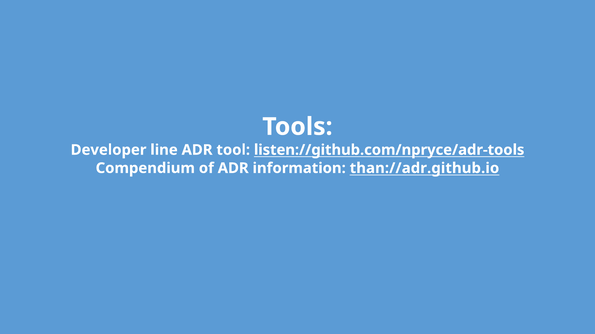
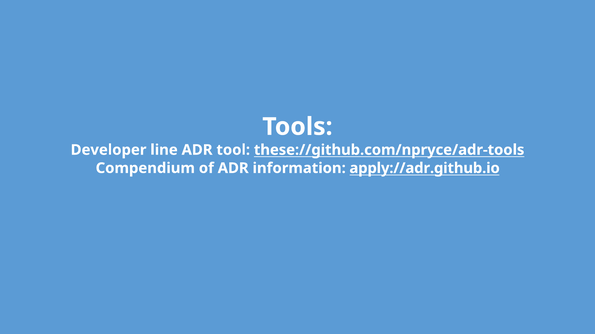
listen://github.com/npryce/adr-tools: listen://github.com/npryce/adr-tools -> these://github.com/npryce/adr-tools
than://adr.github.io: than://adr.github.io -> apply://adr.github.io
